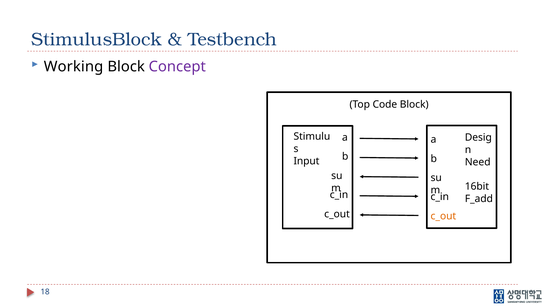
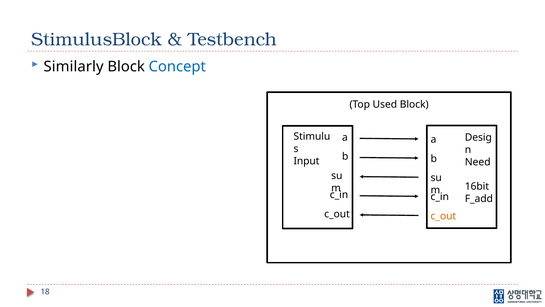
Working: Working -> Similarly
Concept colour: purple -> blue
Code: Code -> Used
